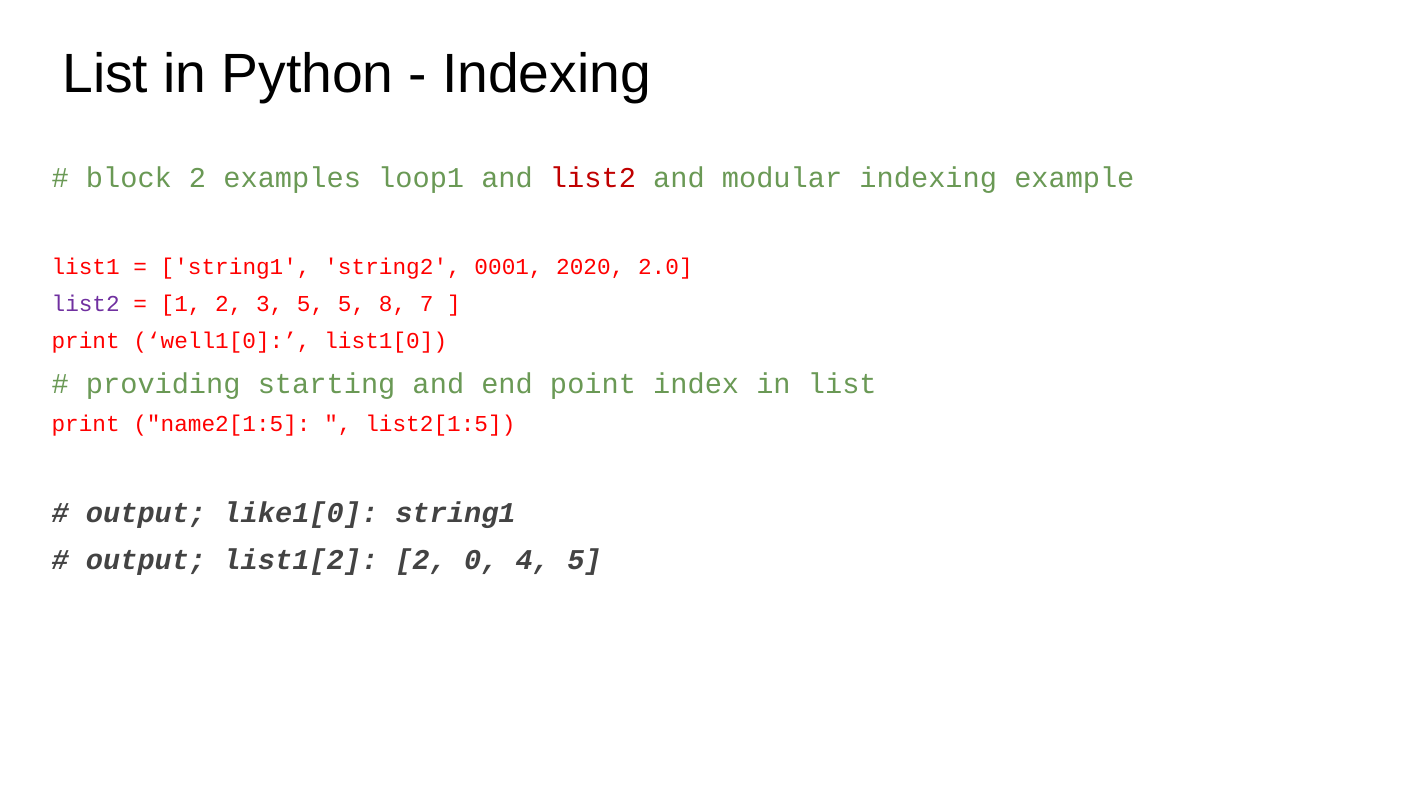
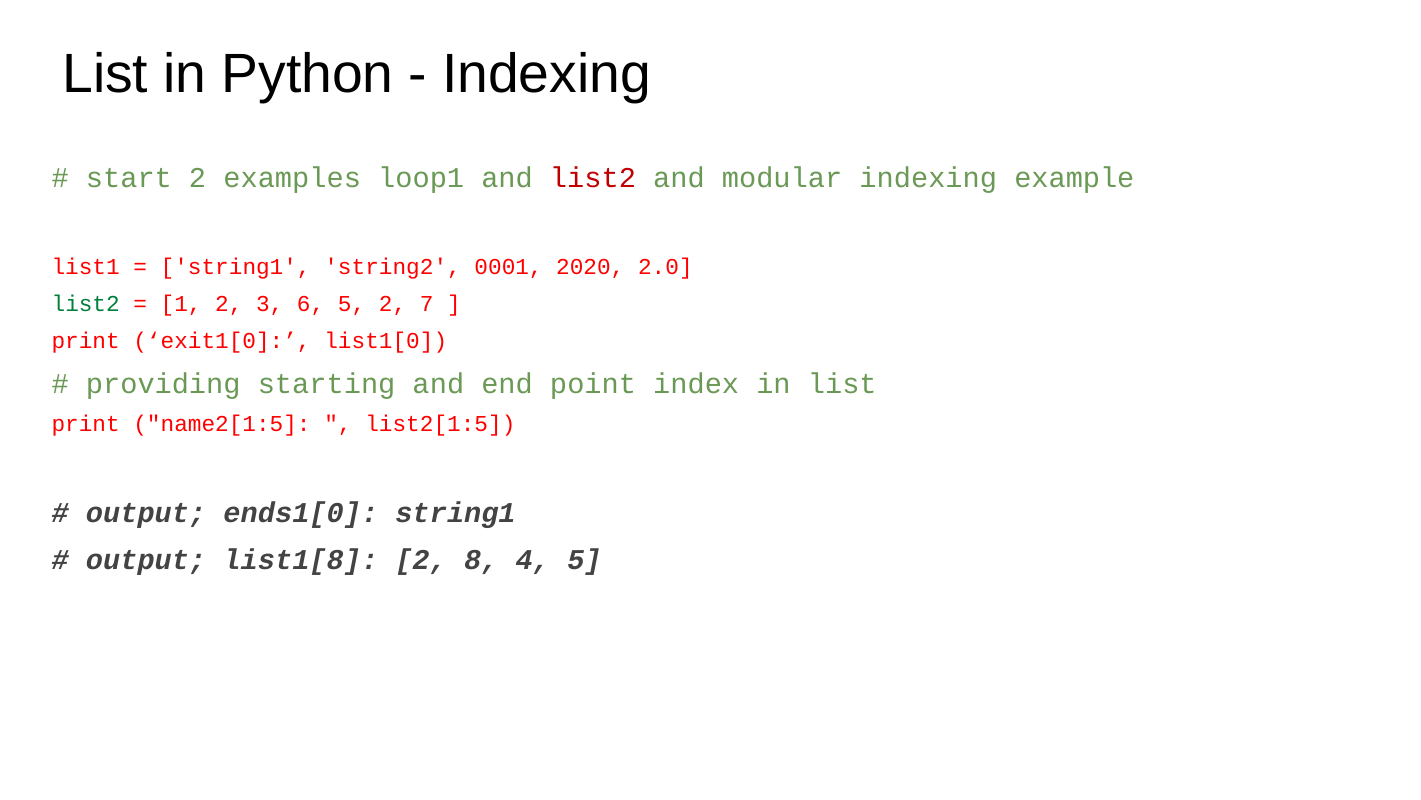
block: block -> start
list2 at (86, 304) colour: purple -> green
3 5: 5 -> 6
5 8: 8 -> 2
well1[0: well1[0 -> exit1[0
like1[0: like1[0 -> ends1[0
list1[2: list1[2 -> list1[8
0: 0 -> 8
